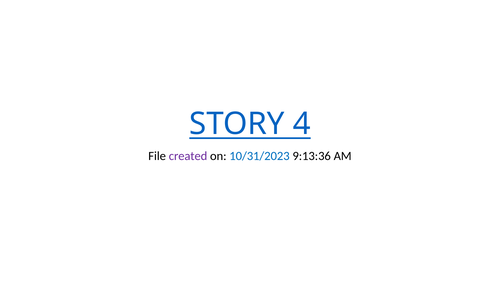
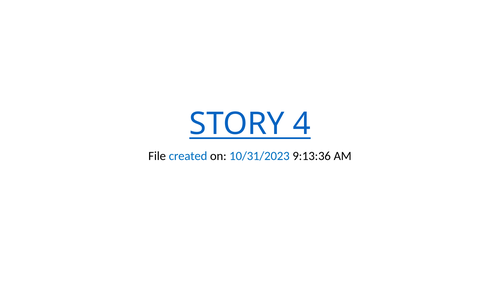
created colour: purple -> blue
